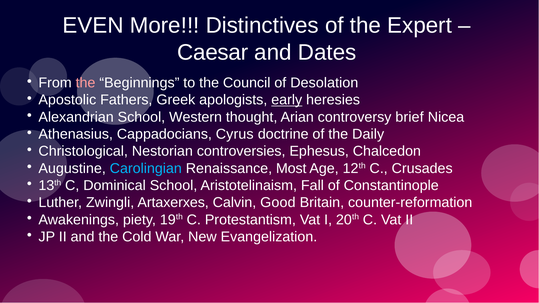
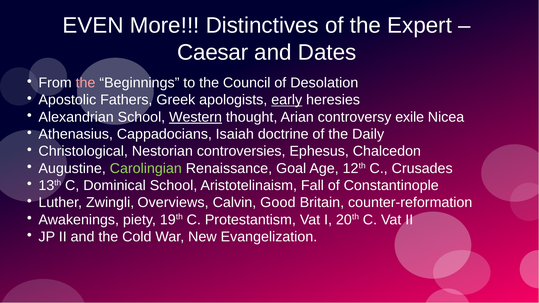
Western underline: none -> present
brief: brief -> exile
Cyrus: Cyrus -> Isaiah
Carolingian colour: light blue -> light green
Most: Most -> Goal
Artaxerxes: Artaxerxes -> Overviews
